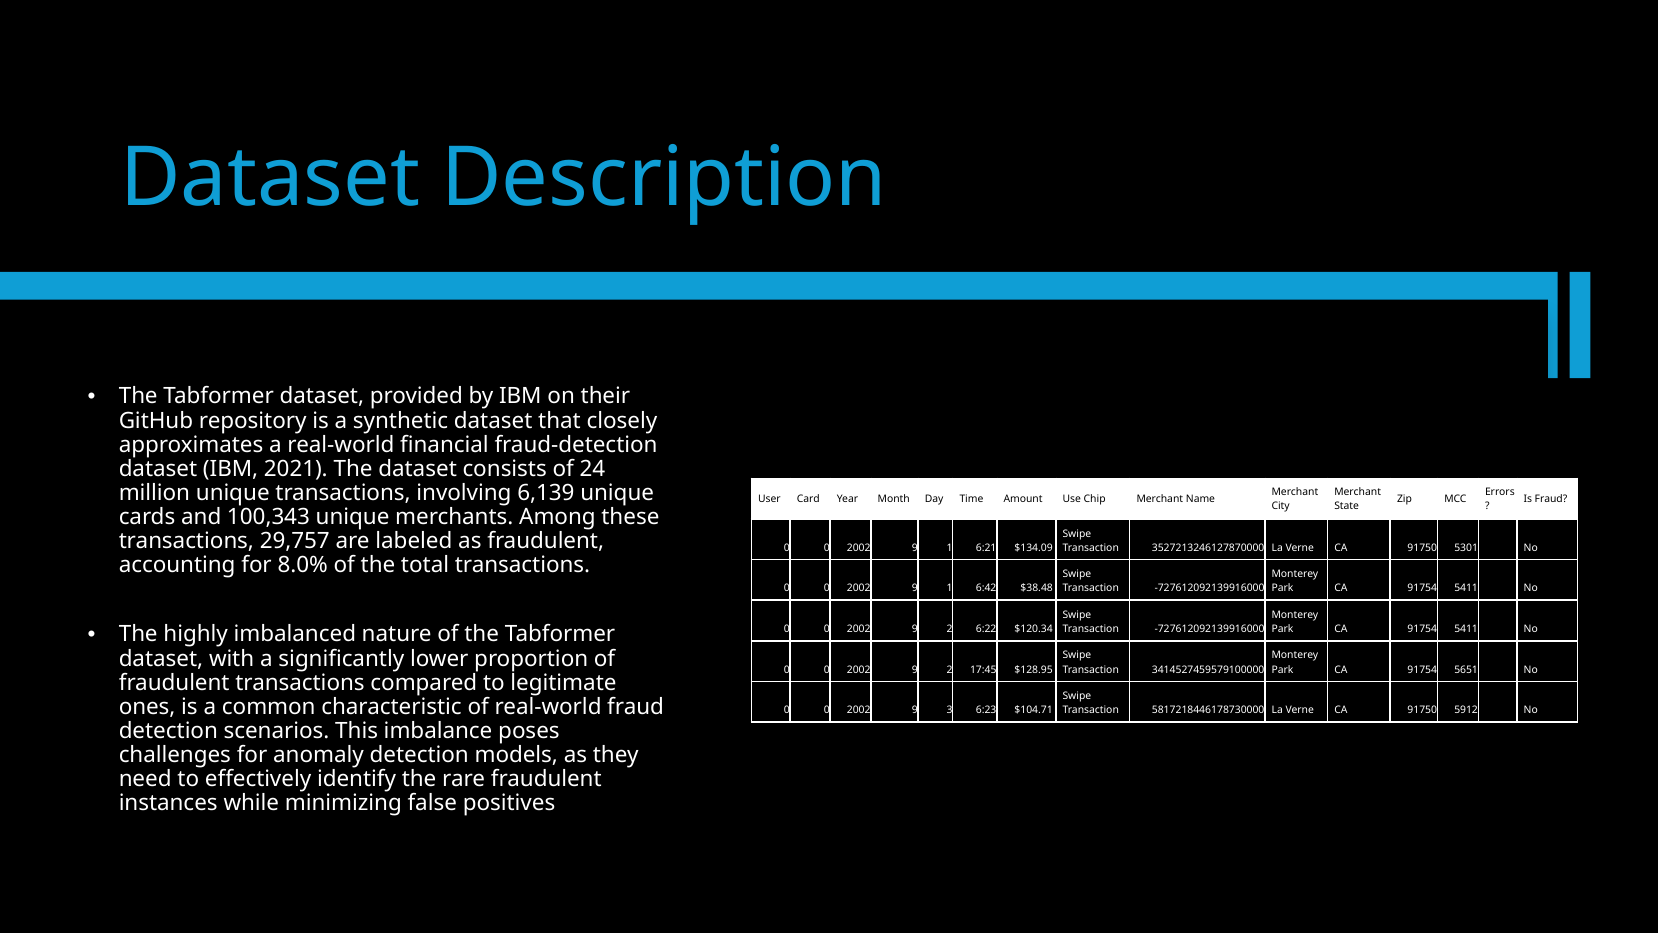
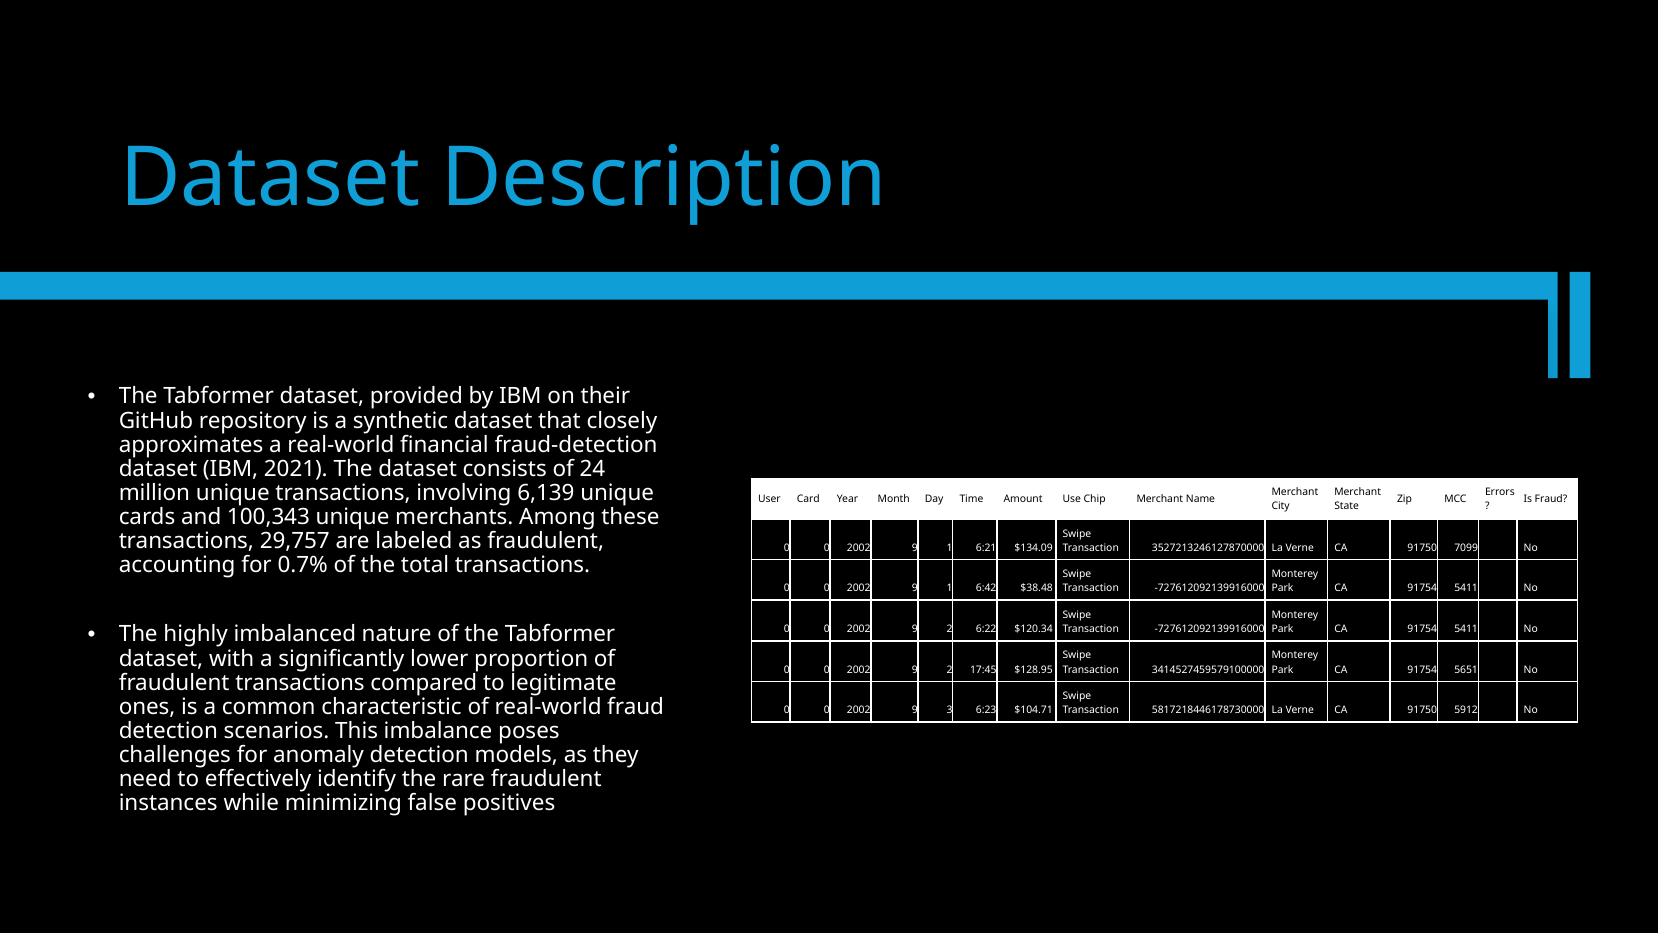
5301: 5301 -> 7099
8.0%: 8.0% -> 0.7%
